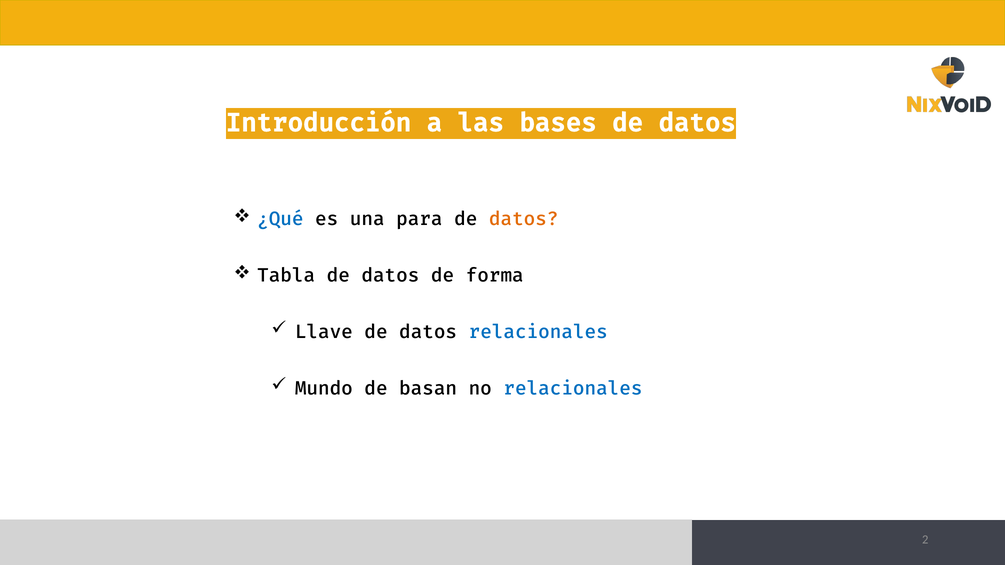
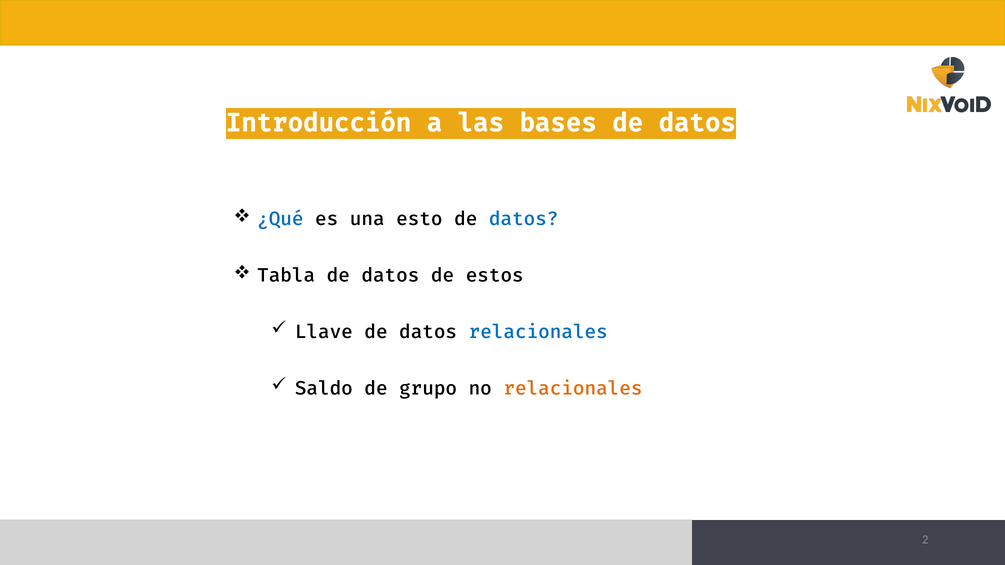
para: para -> esto
datos at (524, 219) colour: orange -> blue
forma: forma -> estos
Mundo: Mundo -> Saldo
basan: basan -> grupo
relacionales at (573, 389) colour: blue -> orange
